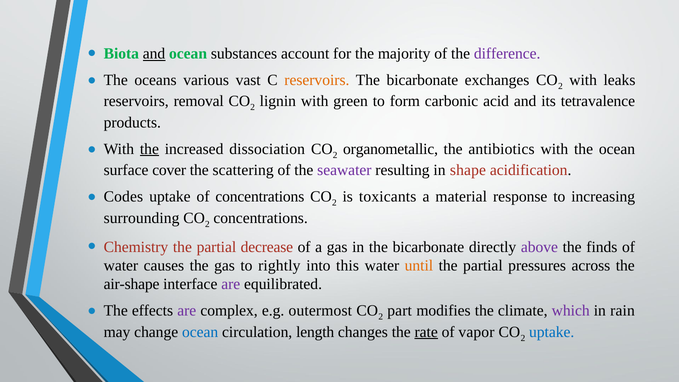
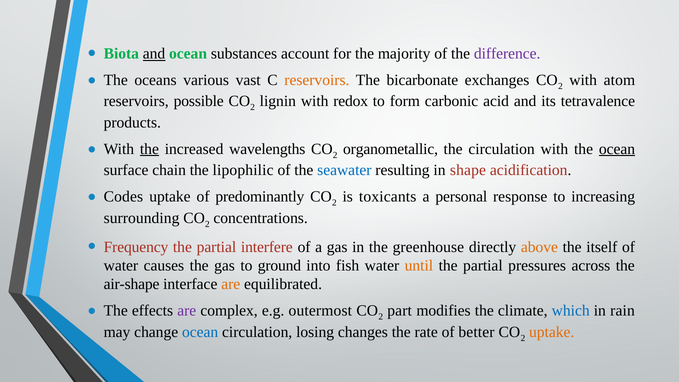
leaks: leaks -> atom
removal: removal -> possible
green: green -> redox
dissociation: dissociation -> wavelengths
the antibiotics: antibiotics -> circulation
ocean at (617, 149) underline: none -> present
cover: cover -> chain
scattering: scattering -> lipophilic
seawater colour: purple -> blue
of concentrations: concentrations -> predominantly
material: material -> personal
Chemistry: Chemistry -> Frequency
decrease: decrease -> interfere
in the bicarbonate: bicarbonate -> greenhouse
above colour: purple -> orange
finds: finds -> itself
rightly: rightly -> ground
this: this -> fish
are at (231, 284) colour: purple -> orange
which colour: purple -> blue
length: length -> losing
rate underline: present -> none
vapor: vapor -> better
uptake at (552, 332) colour: blue -> orange
